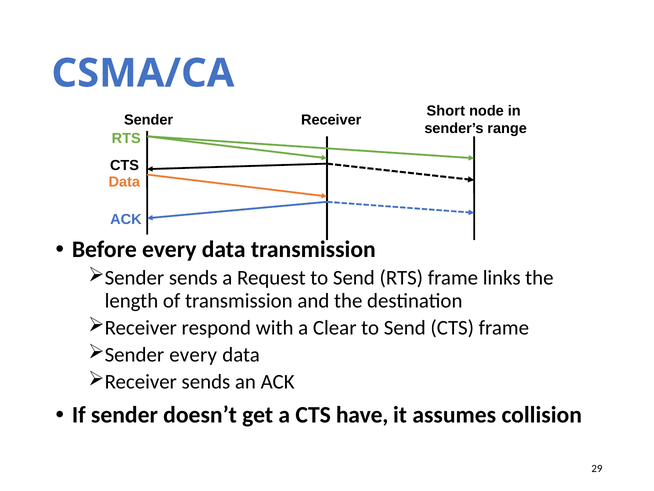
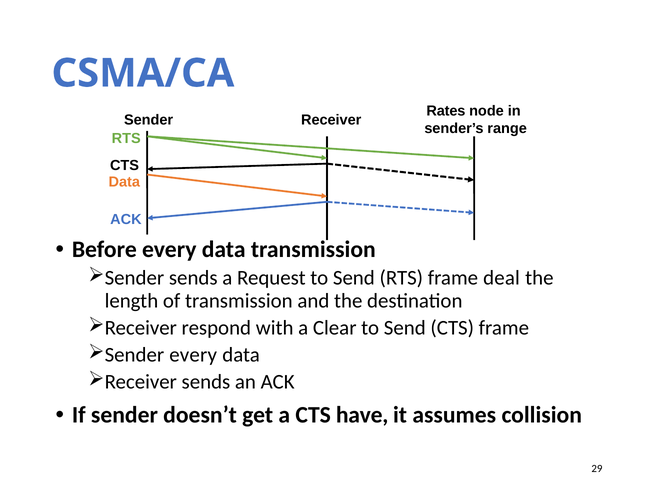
Short: Short -> Rates
links: links -> deal
